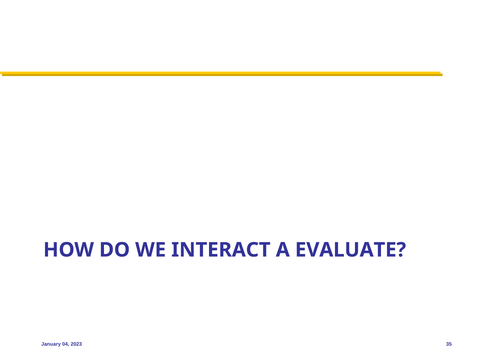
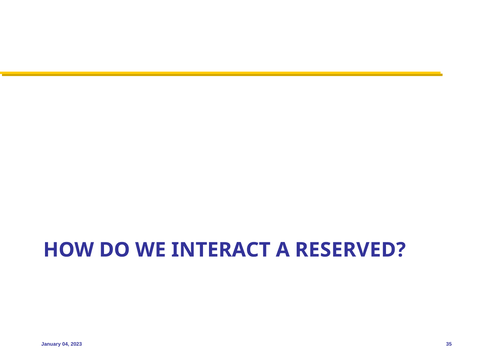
EVALUATE: EVALUATE -> RESERVED
